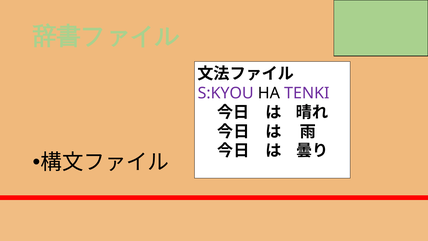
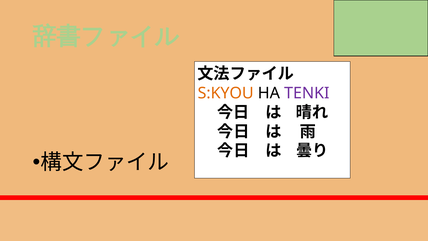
S:KYOU colour: purple -> orange
